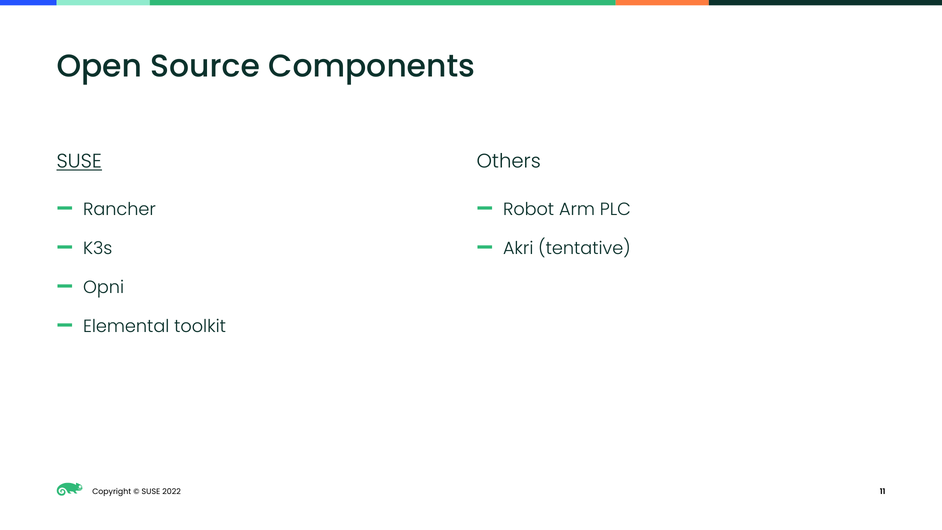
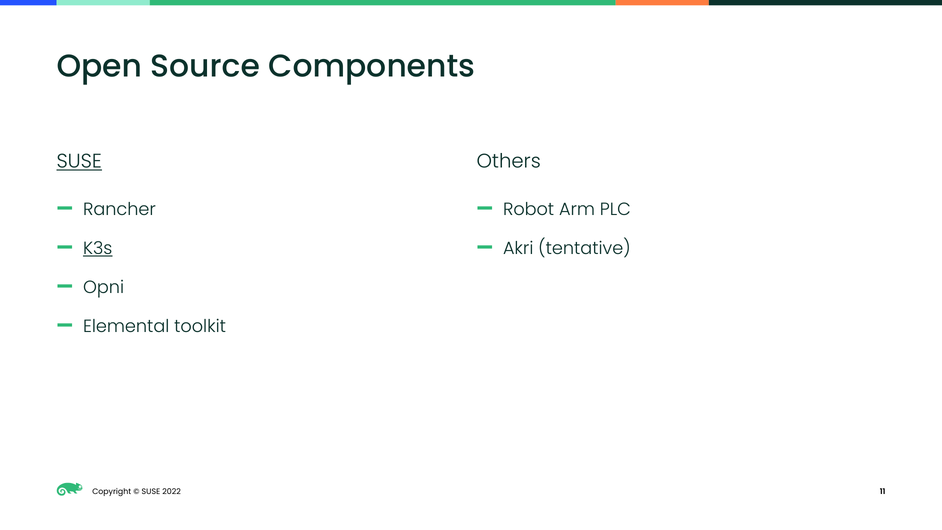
K3s underline: none -> present
